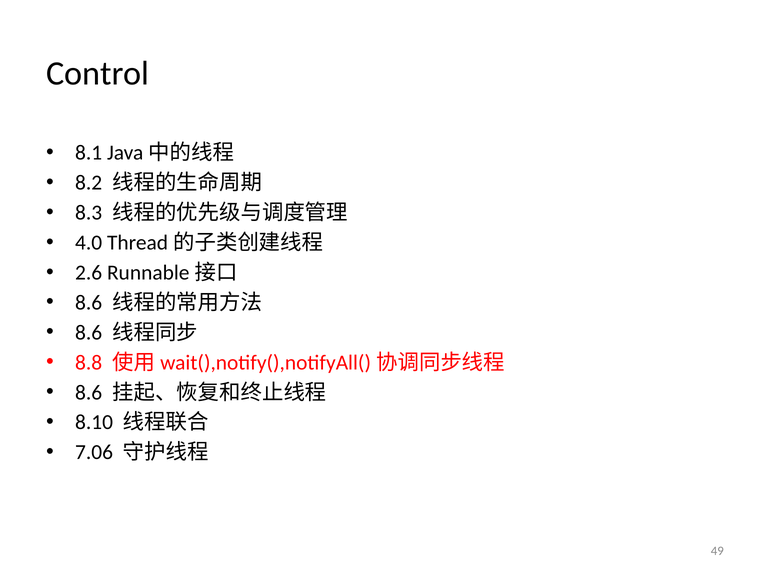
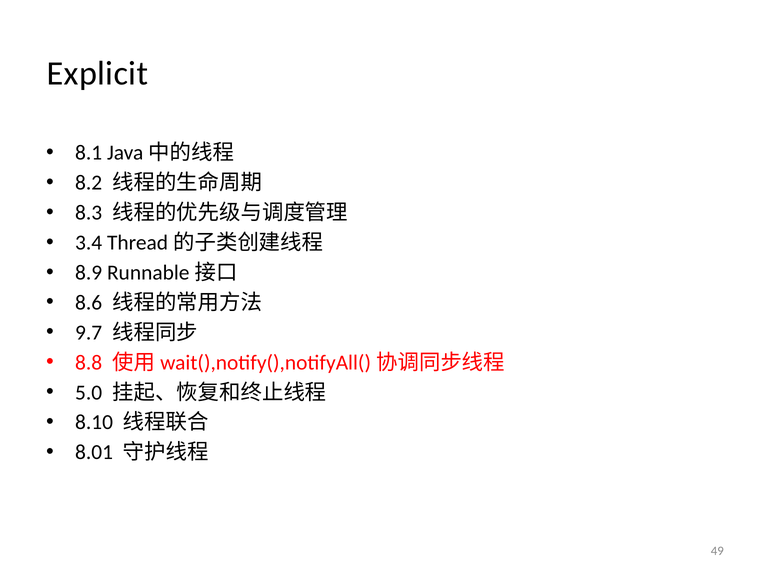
Control: Control -> Explicit
4.0: 4.0 -> 3.4
2.6: 2.6 -> 8.9
8.6 at (89, 333): 8.6 -> 9.7
8.6 at (89, 393): 8.6 -> 5.0
7.06: 7.06 -> 8.01
